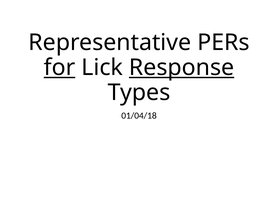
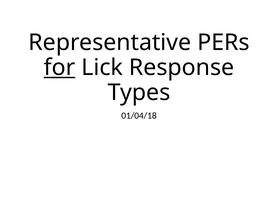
Response underline: present -> none
